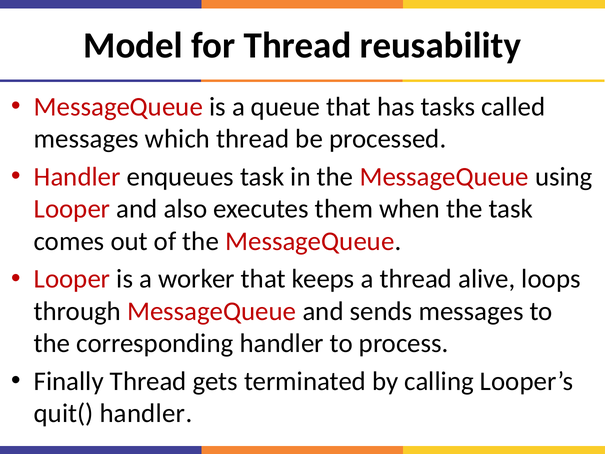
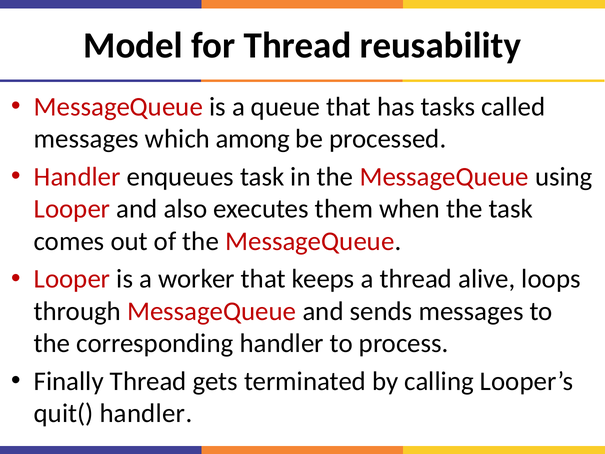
which thread: thread -> among
